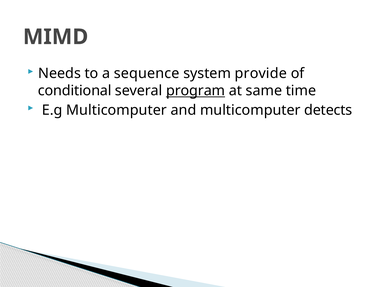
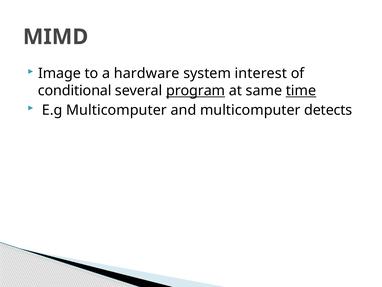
Needs: Needs -> Image
sequence: sequence -> hardware
provide: provide -> interest
time underline: none -> present
